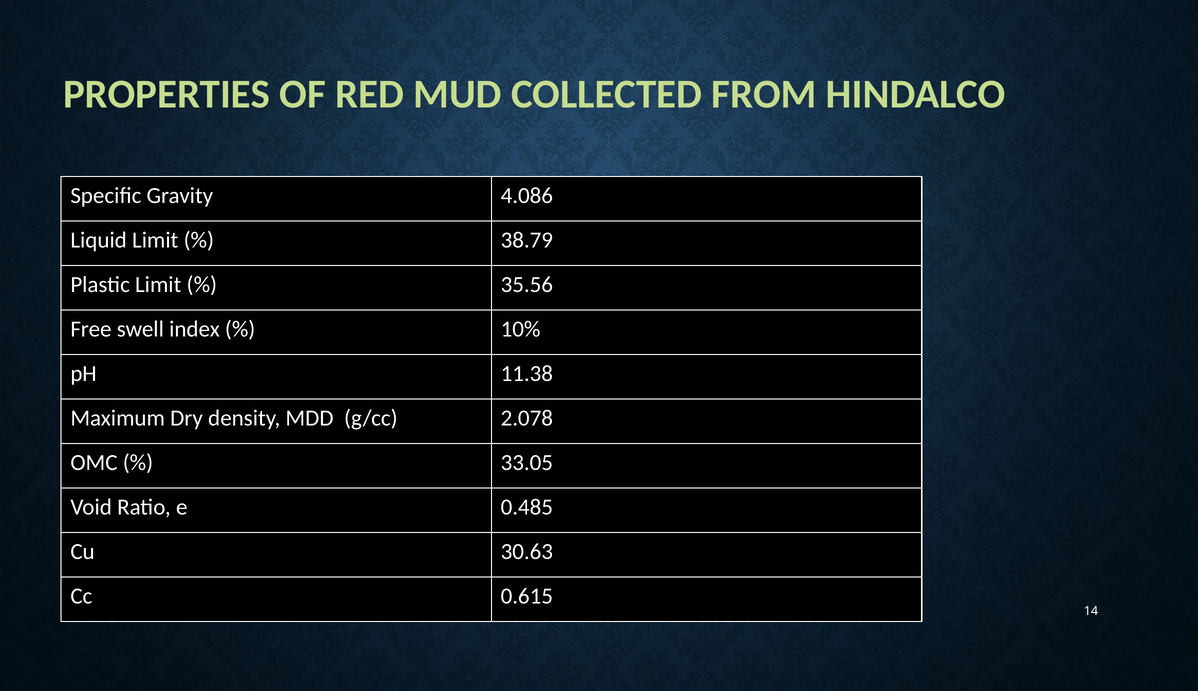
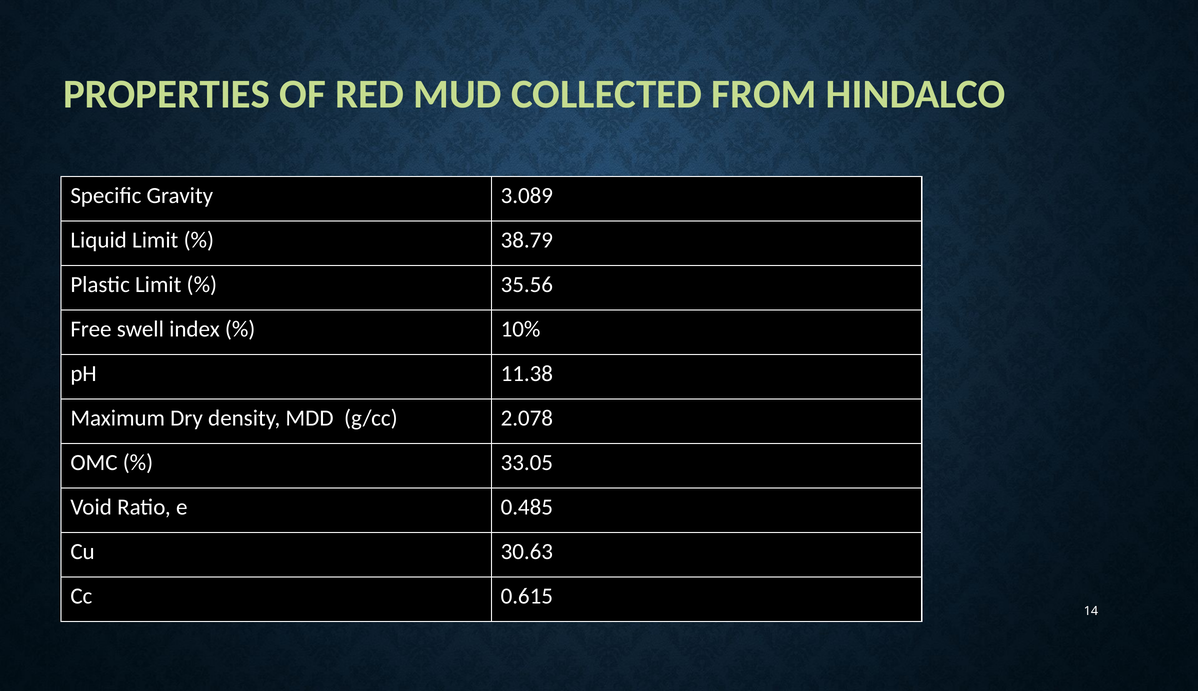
4.086: 4.086 -> 3.089
